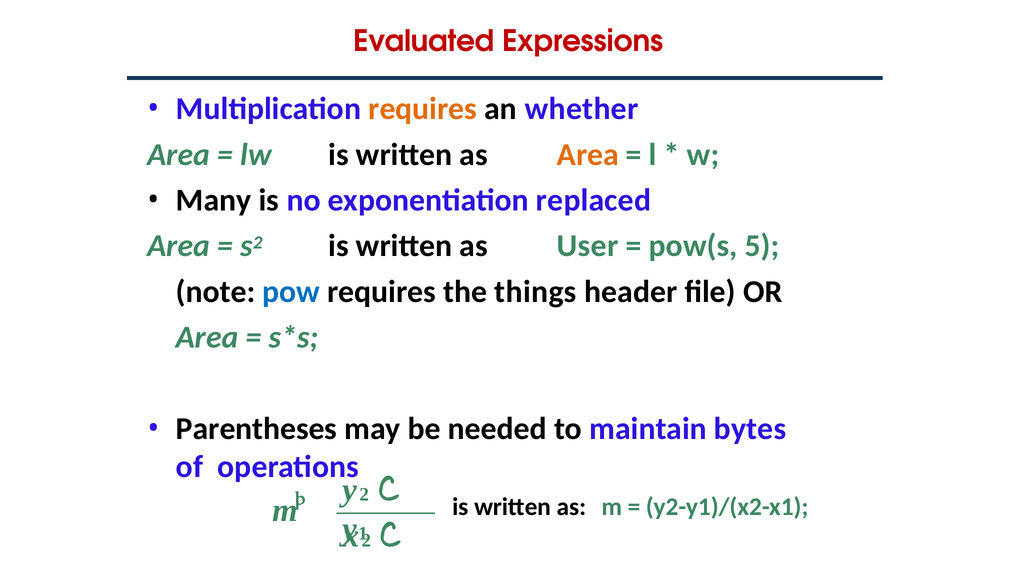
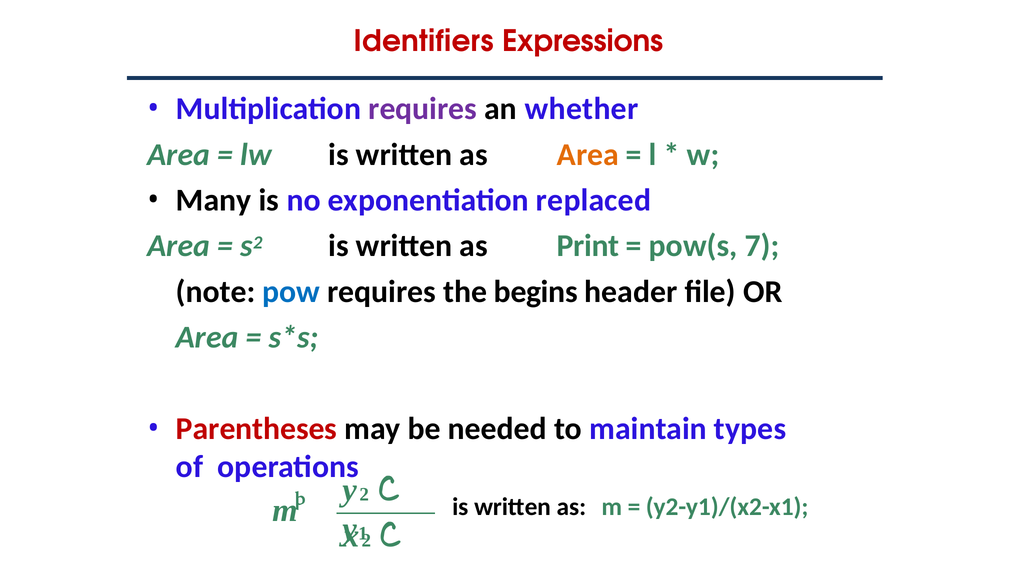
Evaluated: Evaluated -> Identifiers
requires at (423, 109) colour: orange -> purple
User: User -> Print
5: 5 -> 7
things: things -> begins
Parentheses colour: black -> red
bytes: bytes -> types
